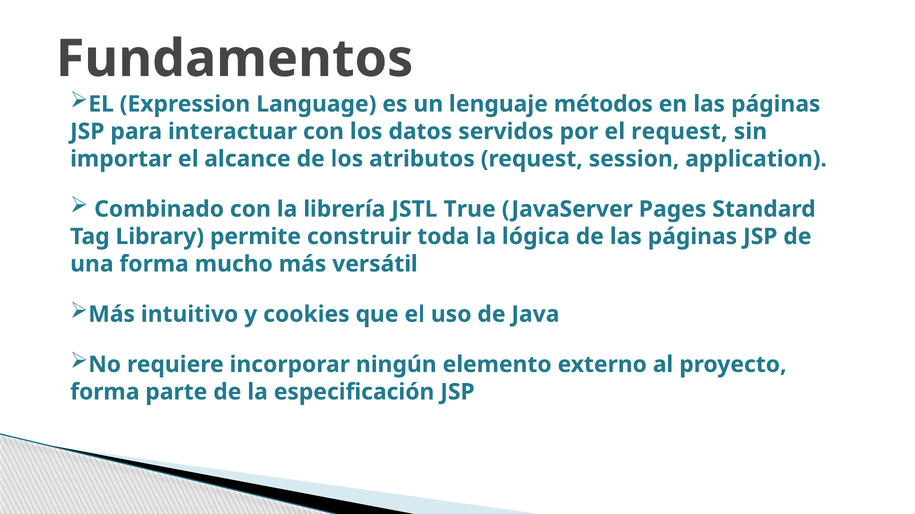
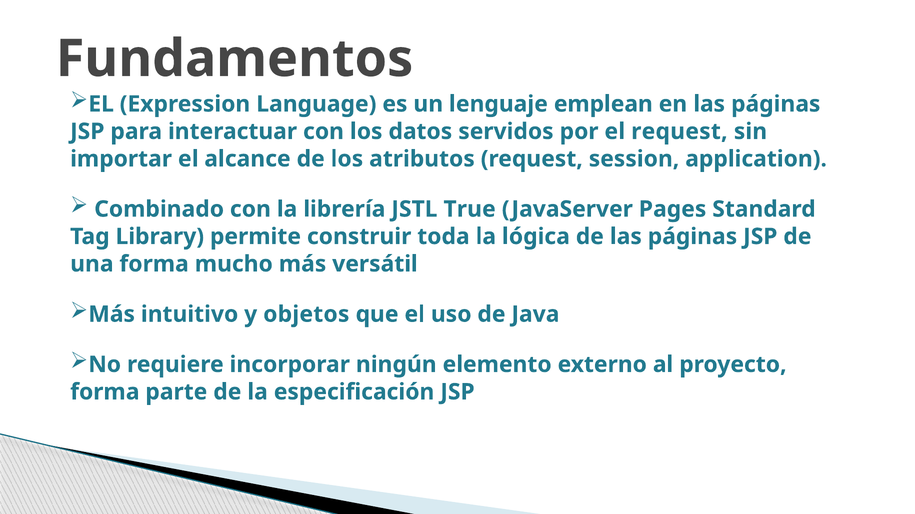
métodos: métodos -> emplean
cookies: cookies -> objetos
